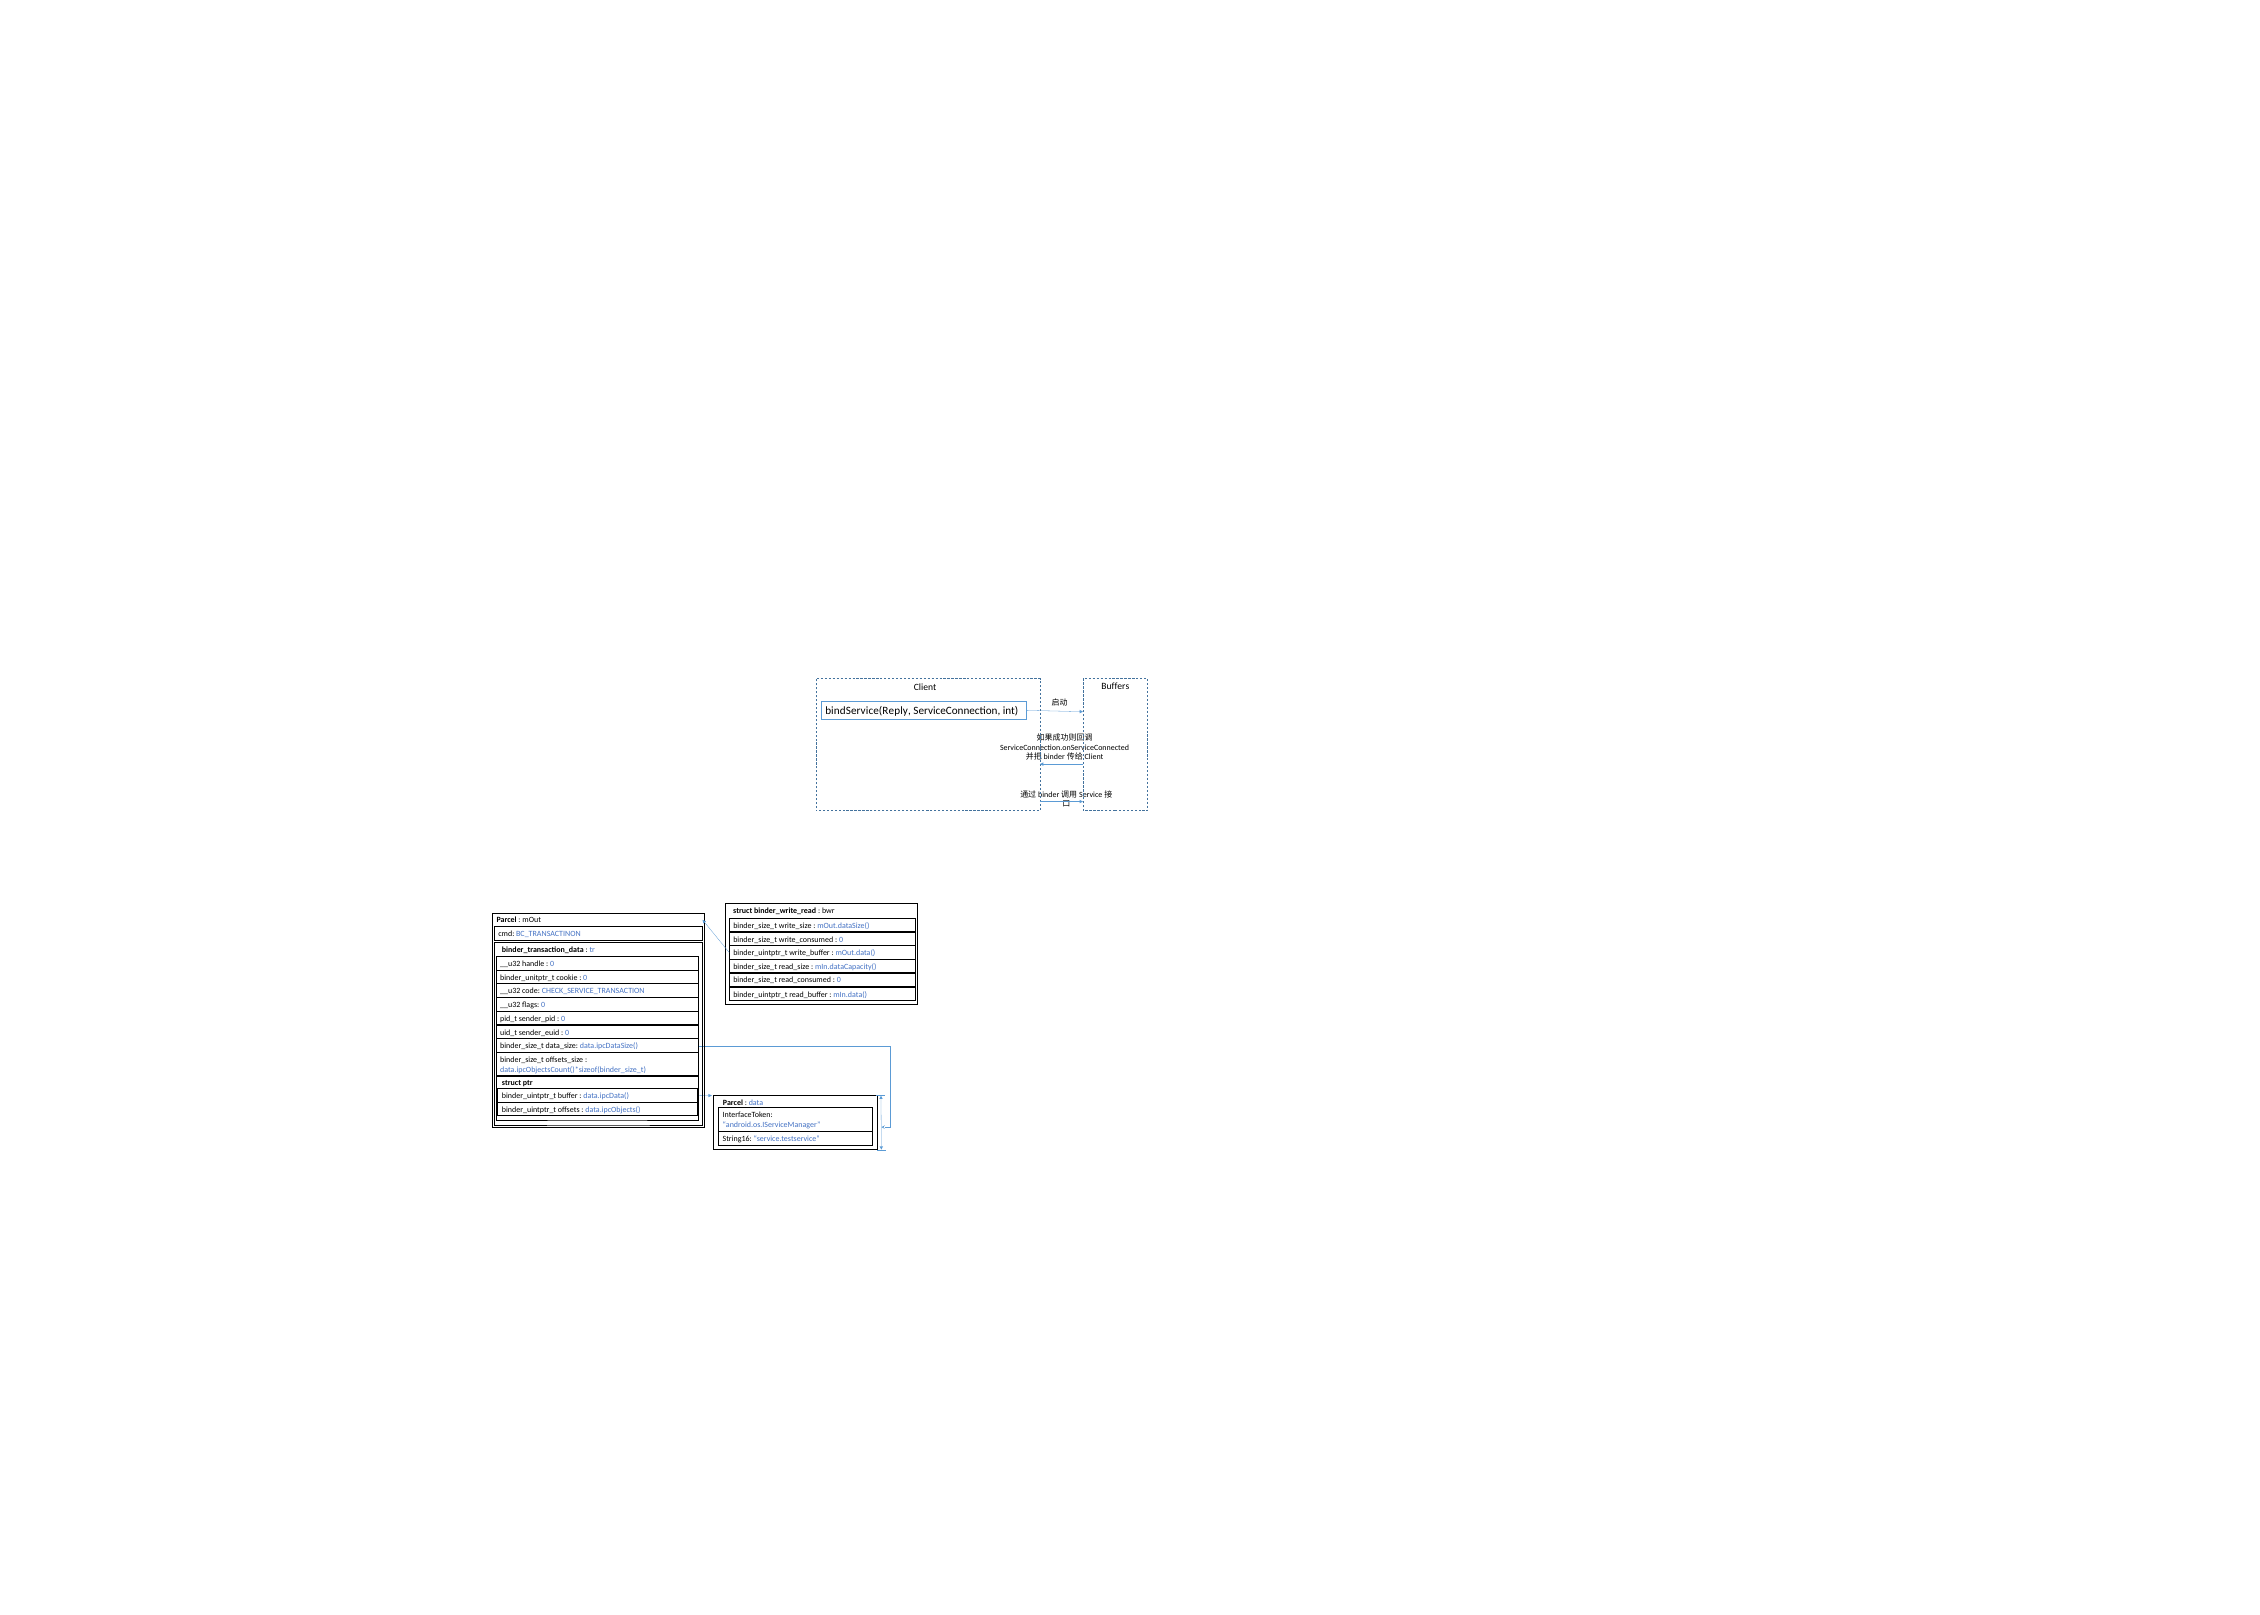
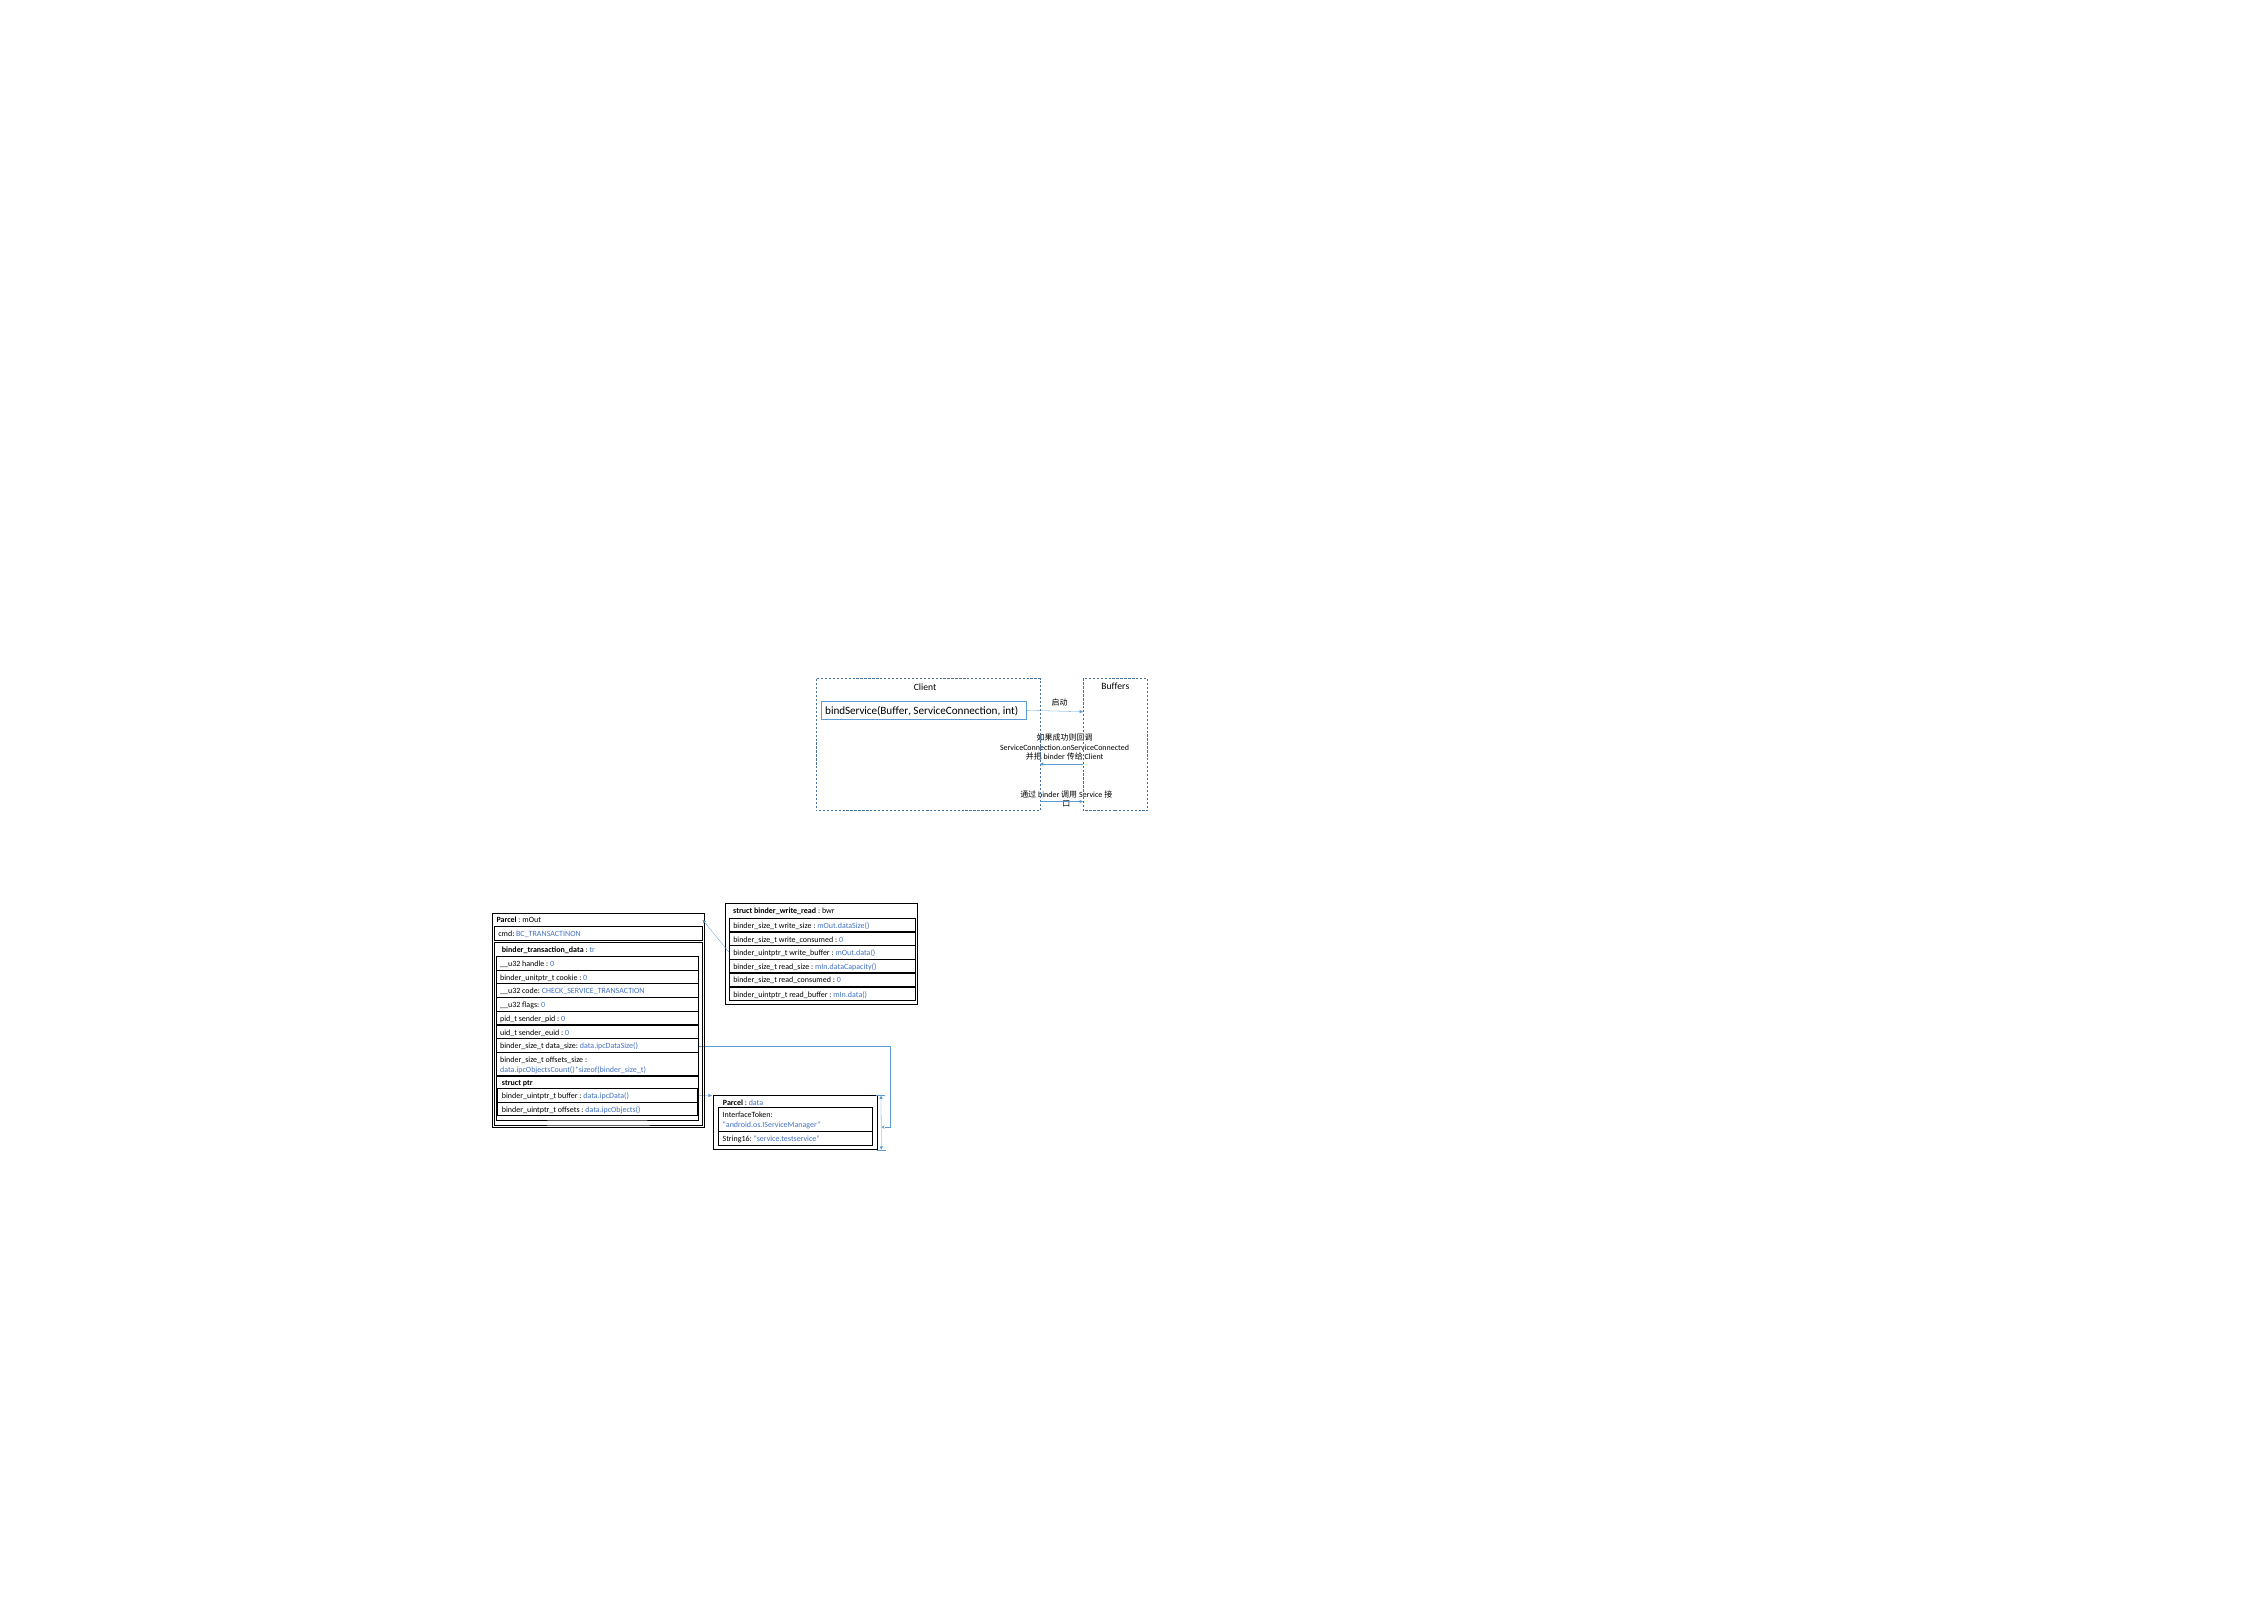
bindService(Reply: bindService(Reply -> bindService(Buffer
